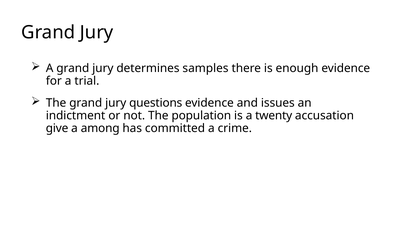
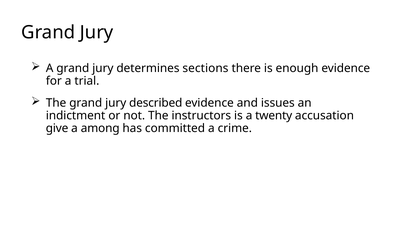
samples: samples -> sections
questions: questions -> described
population: population -> instructors
